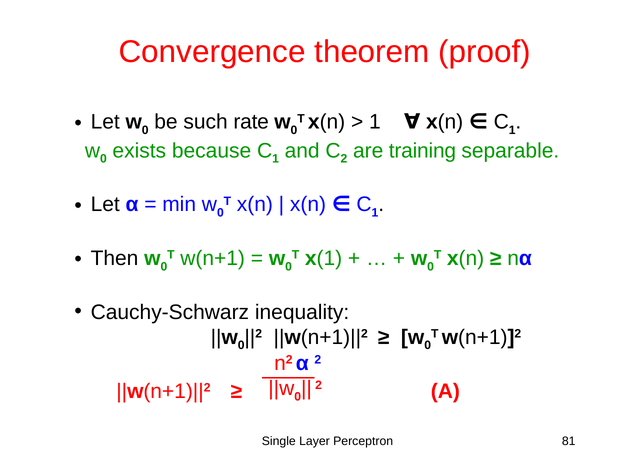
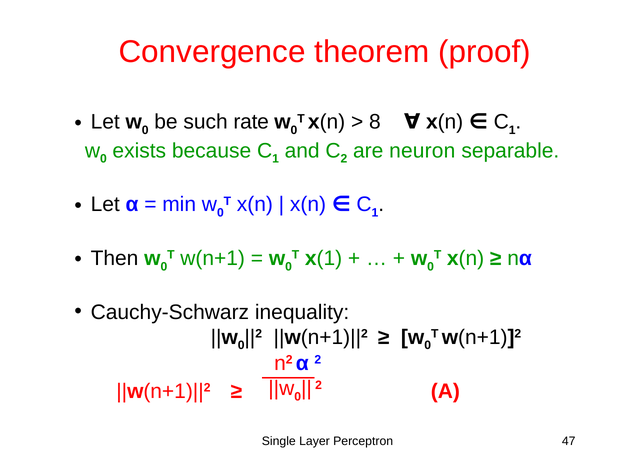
1 at (375, 122): 1 -> 8
training: training -> neuron
81: 81 -> 47
